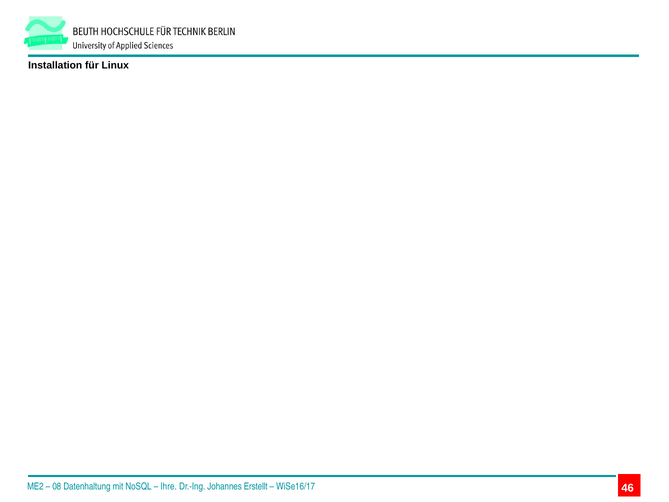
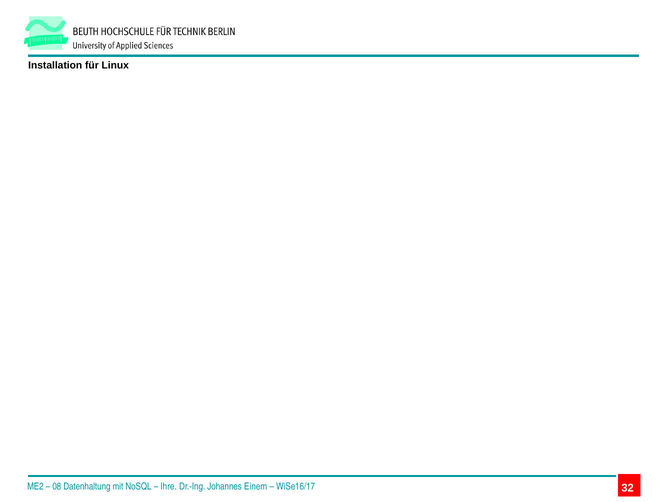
Erstellt: Erstellt -> Einem
46: 46 -> 32
